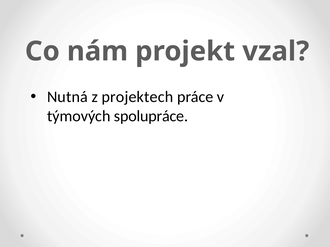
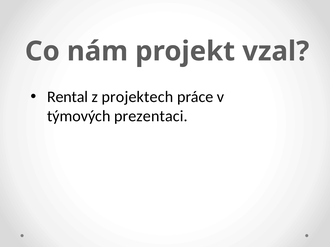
Nutná: Nutná -> Rental
spolupráce: spolupráce -> prezentaci
